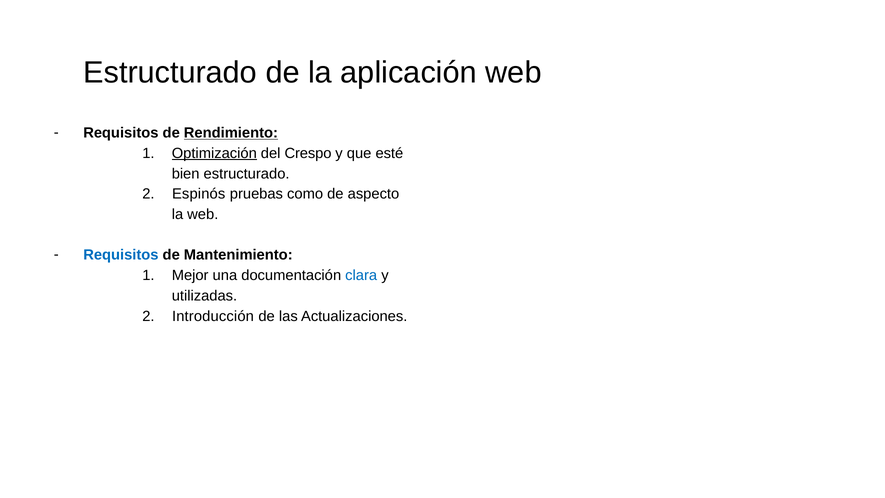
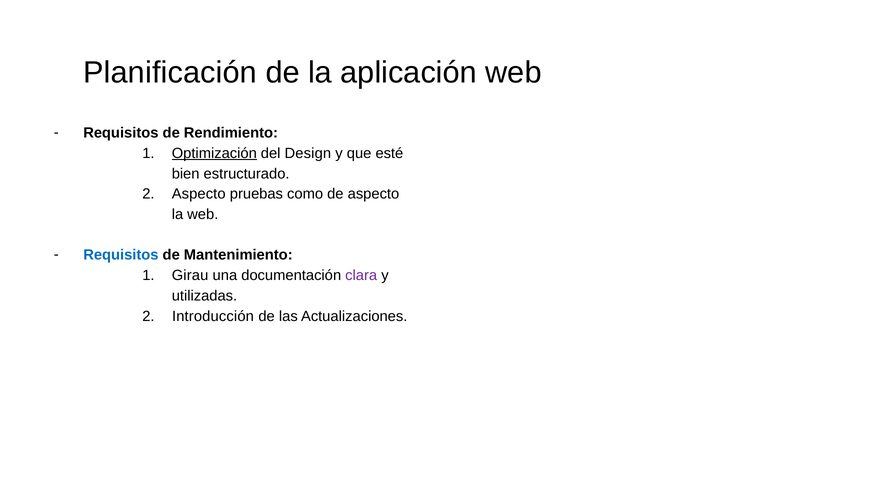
Estructurado at (170, 72): Estructurado -> Planificación
Rendimiento underline: present -> none
Crespo: Crespo -> Design
Espinós at (199, 194): Espinós -> Aspecto
Mejor: Mejor -> Girau
clara colour: blue -> purple
